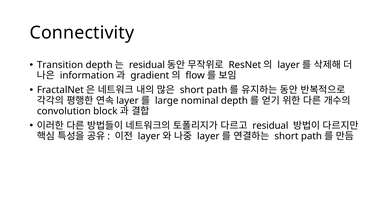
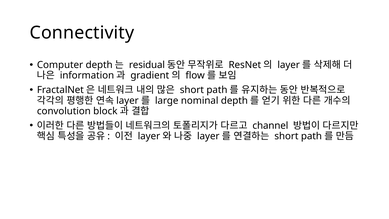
Transition: Transition -> Computer
residual at (270, 126): residual -> channel
